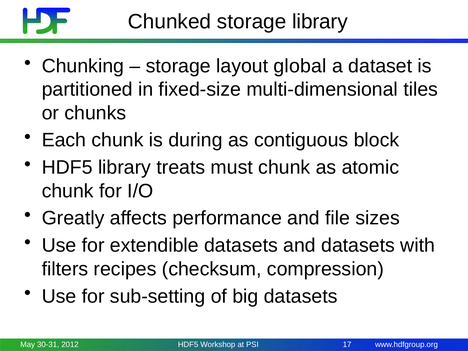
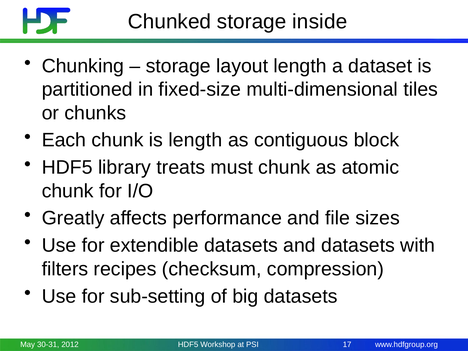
storage library: library -> inside
layout global: global -> length
is during: during -> length
